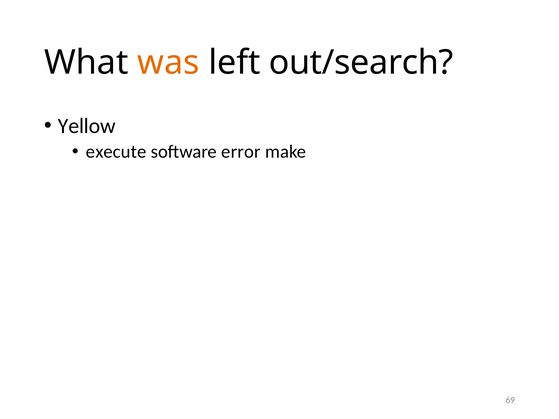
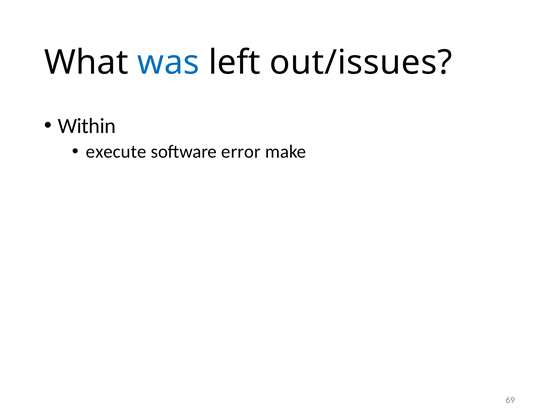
was colour: orange -> blue
out/search: out/search -> out/issues
Yellow: Yellow -> Within
